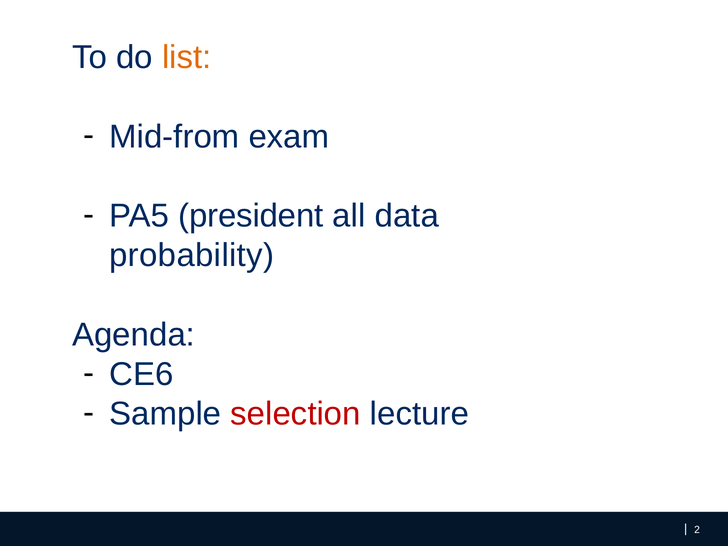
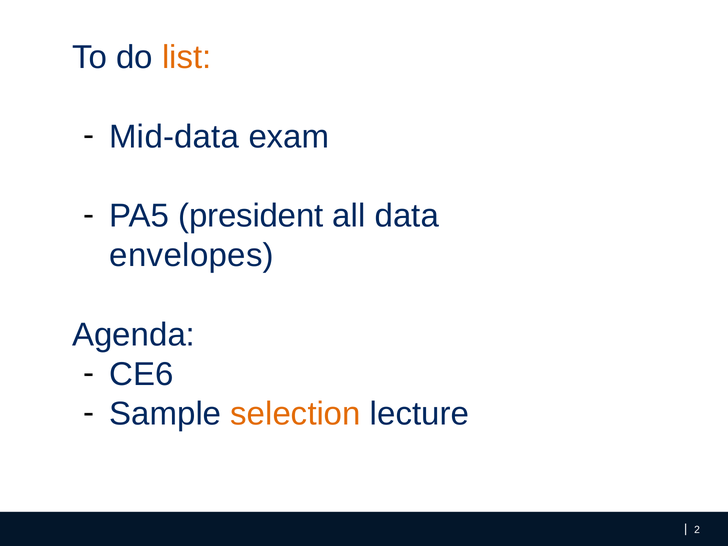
Mid-from: Mid-from -> Mid-data
probability: probability -> envelopes
selection colour: red -> orange
